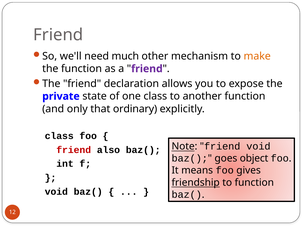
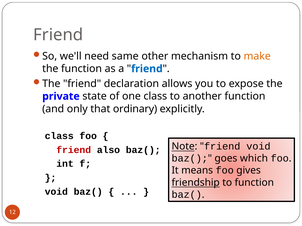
much: much -> same
friend at (147, 69) colour: purple -> blue
object: object -> which
